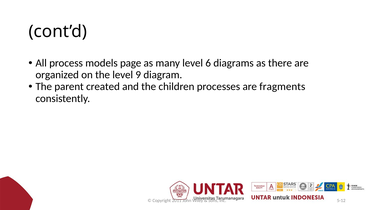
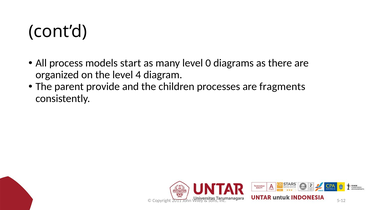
page: page -> start
6: 6 -> 0
9: 9 -> 4
created: created -> provide
